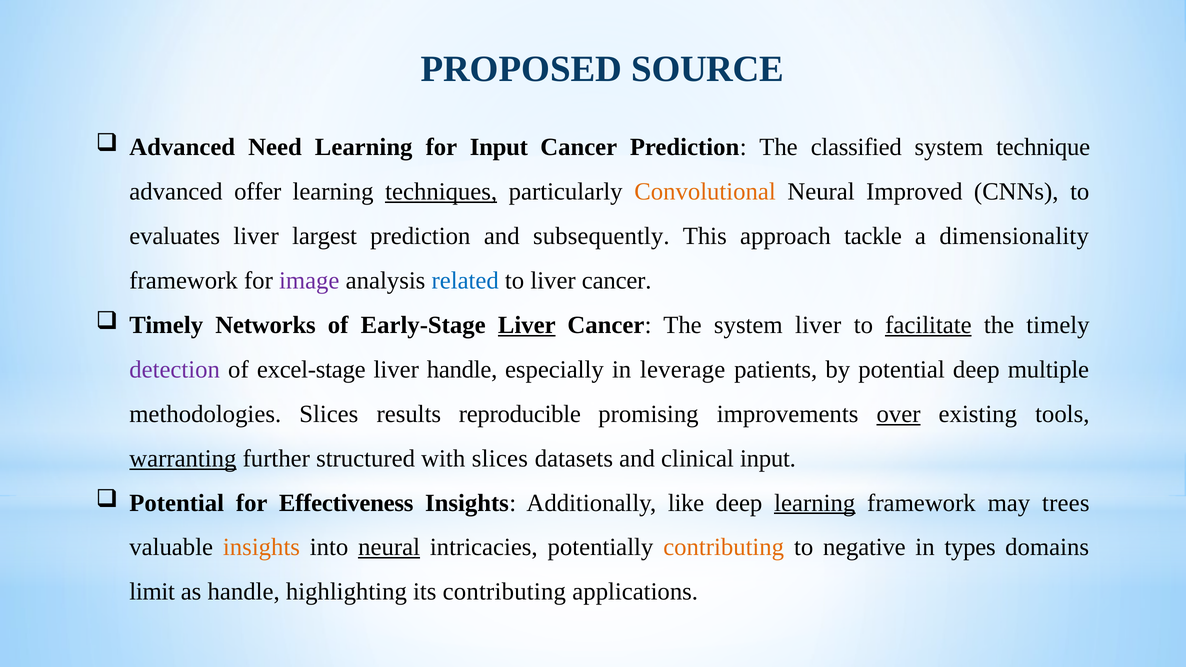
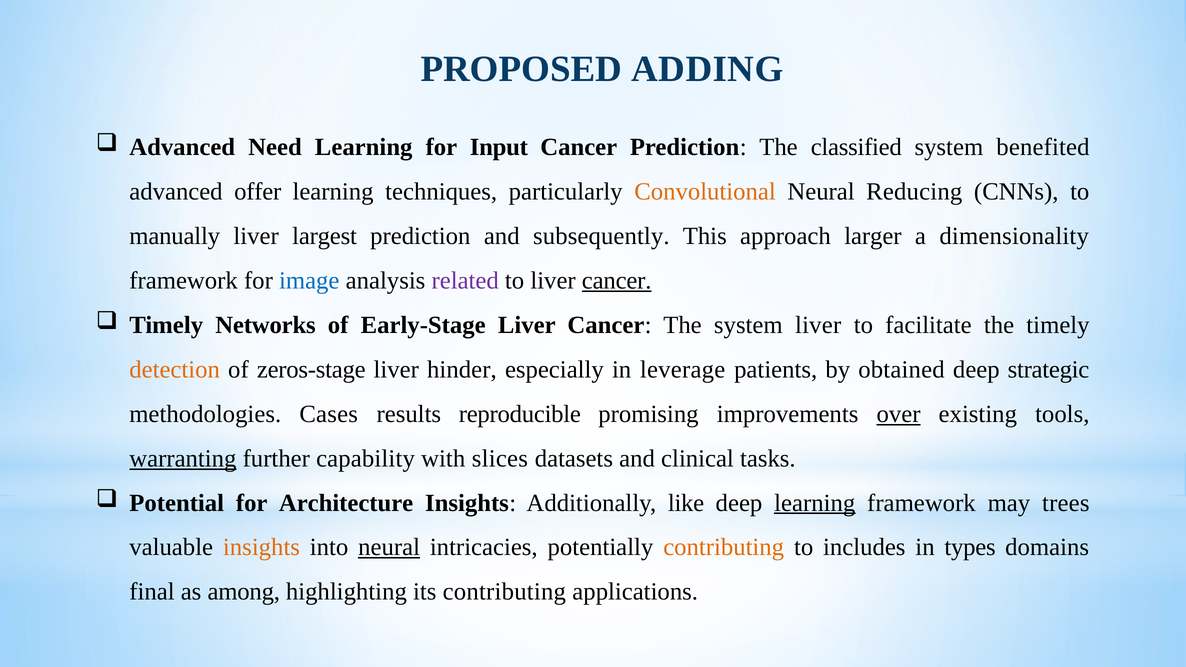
SOURCE: SOURCE -> ADDING
technique: technique -> benefited
techniques underline: present -> none
Improved: Improved -> Reducing
evaluates: evaluates -> manually
tackle: tackle -> larger
image colour: purple -> blue
related colour: blue -> purple
cancer at (617, 281) underline: none -> present
Liver at (527, 325) underline: present -> none
facilitate underline: present -> none
detection colour: purple -> orange
excel-stage: excel-stage -> zeros-stage
liver handle: handle -> hinder
by potential: potential -> obtained
multiple: multiple -> strategic
methodologies Slices: Slices -> Cases
structured: structured -> capability
clinical input: input -> tasks
Effectiveness: Effectiveness -> Architecture
negative: negative -> includes
limit: limit -> final
as handle: handle -> among
